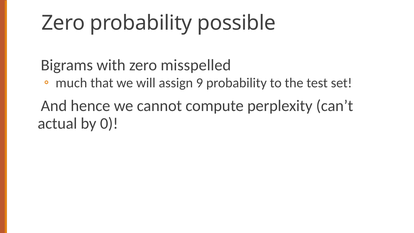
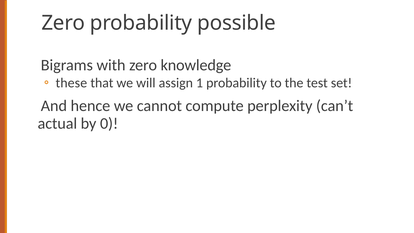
misspelled: misspelled -> knowledge
much: much -> these
9: 9 -> 1
